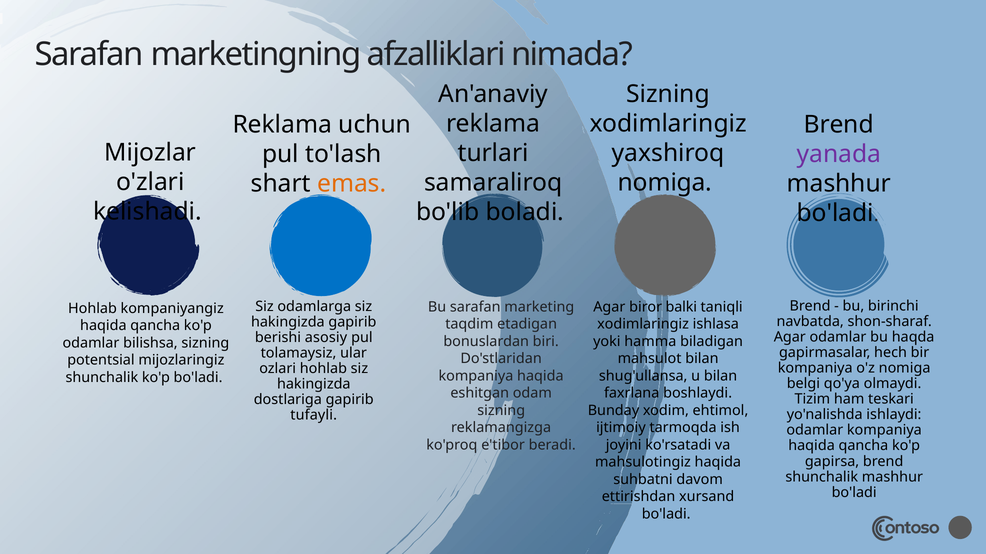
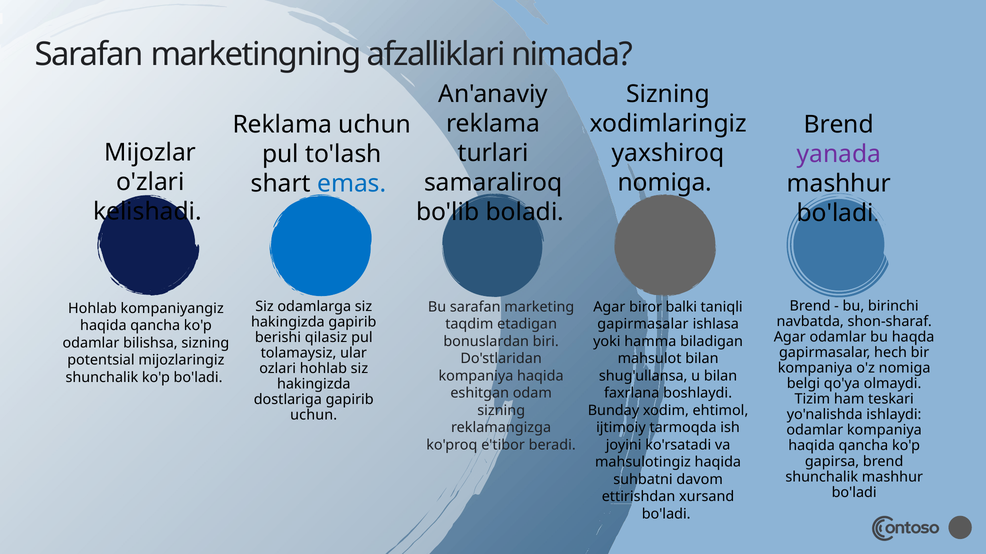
emas colour: orange -> blue
xodimlaringiz at (643, 325): xodimlaringiz -> gapirmasalar
asosiy: asosiy -> qilasiz
tufayli at (314, 416): tufayli -> uchun
